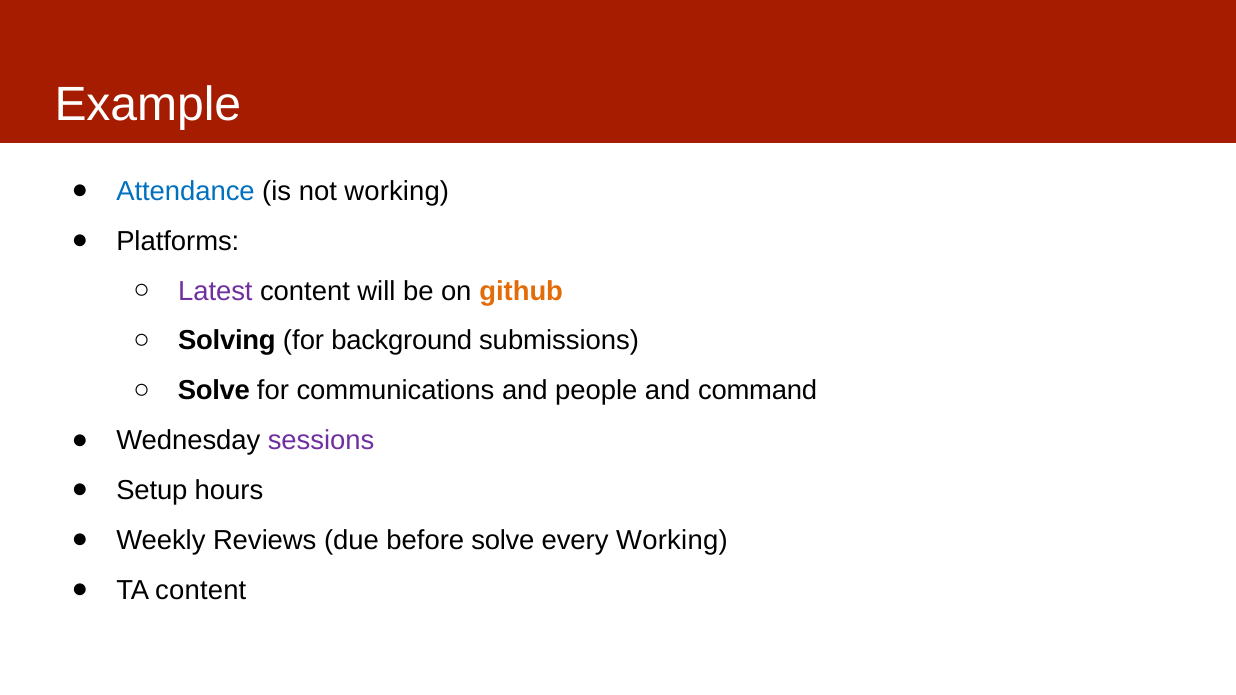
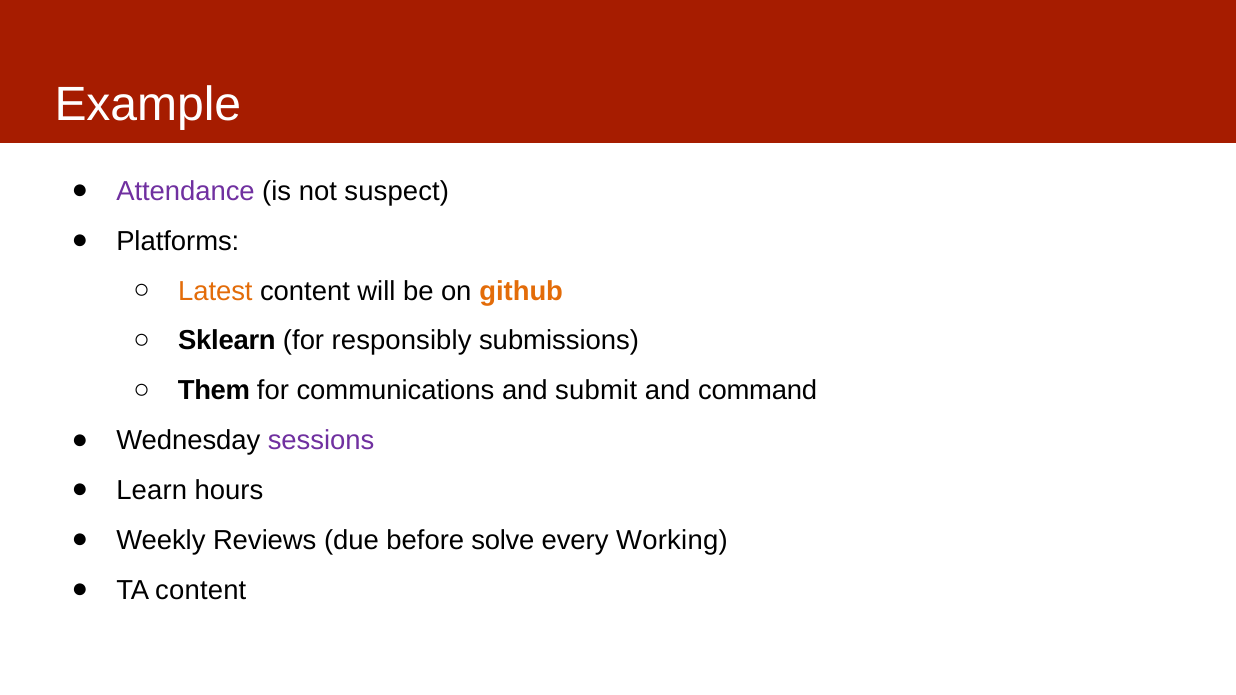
Attendance colour: blue -> purple
not working: working -> suspect
Latest colour: purple -> orange
Solving: Solving -> Sklearn
background: background -> responsibly
Solve at (214, 391): Solve -> Them
people: people -> submit
Setup: Setup -> Learn
